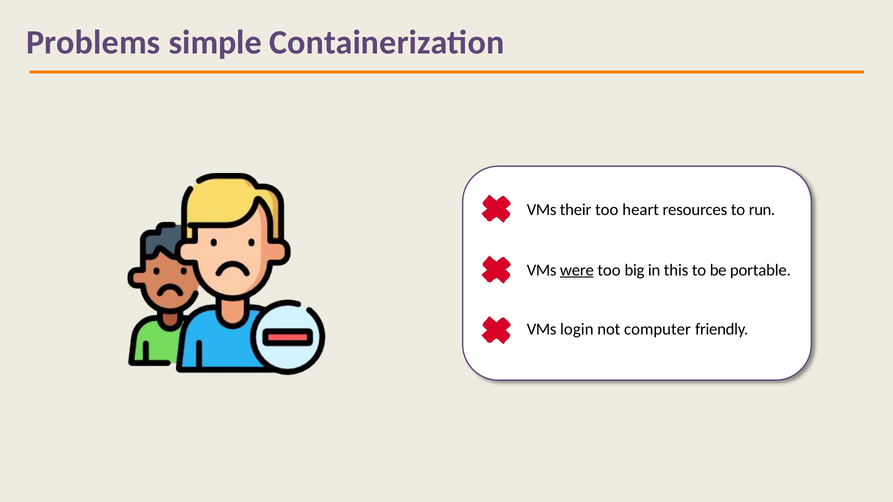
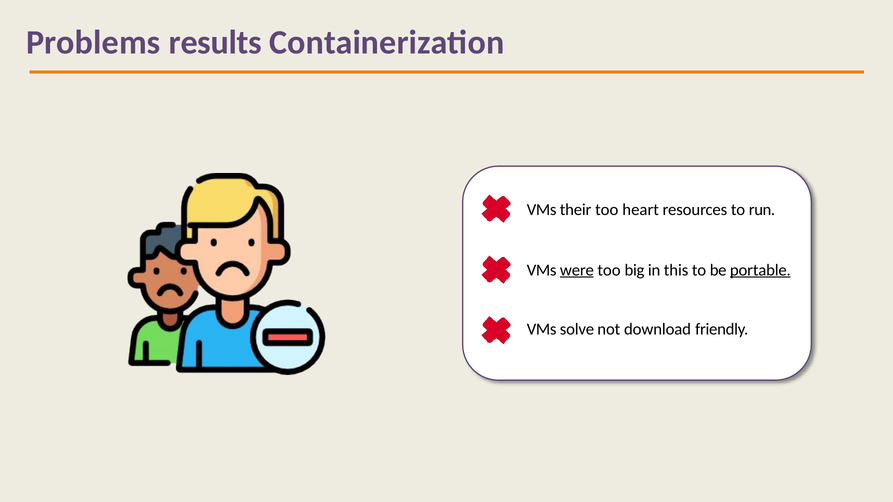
simple: simple -> results
portable underline: none -> present
login: login -> solve
computer: computer -> download
